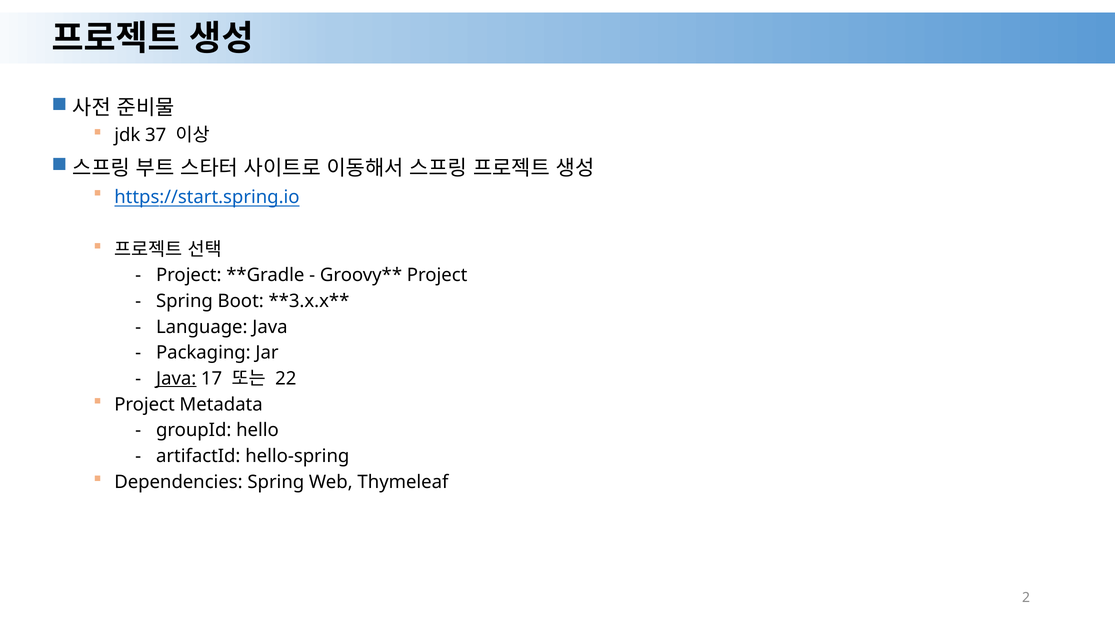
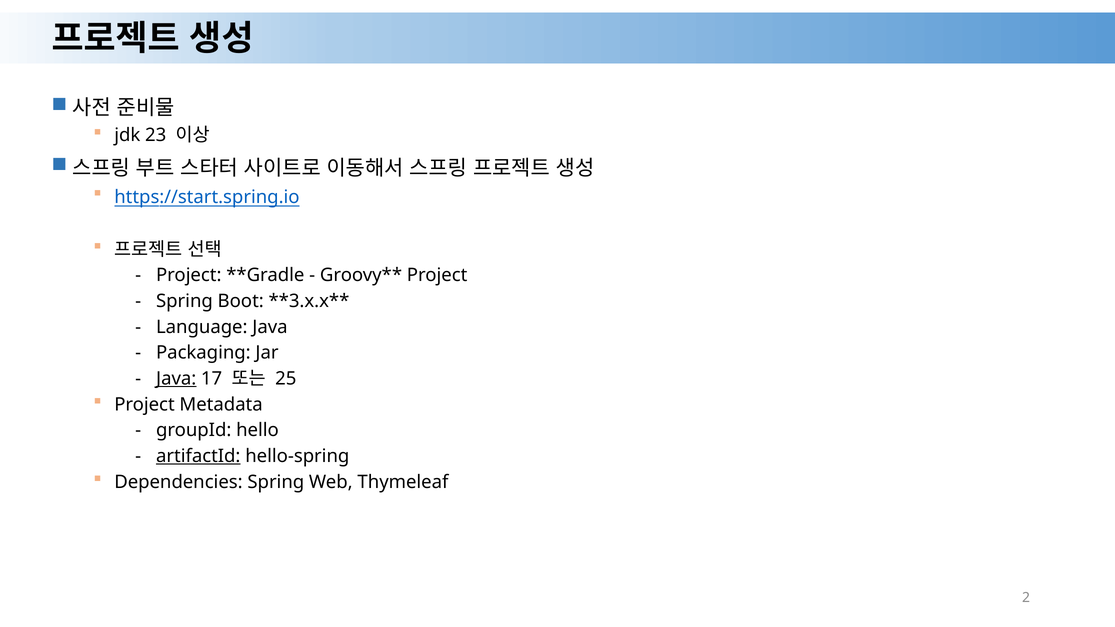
37: 37 -> 23
22: 22 -> 25
artifactId underline: none -> present
